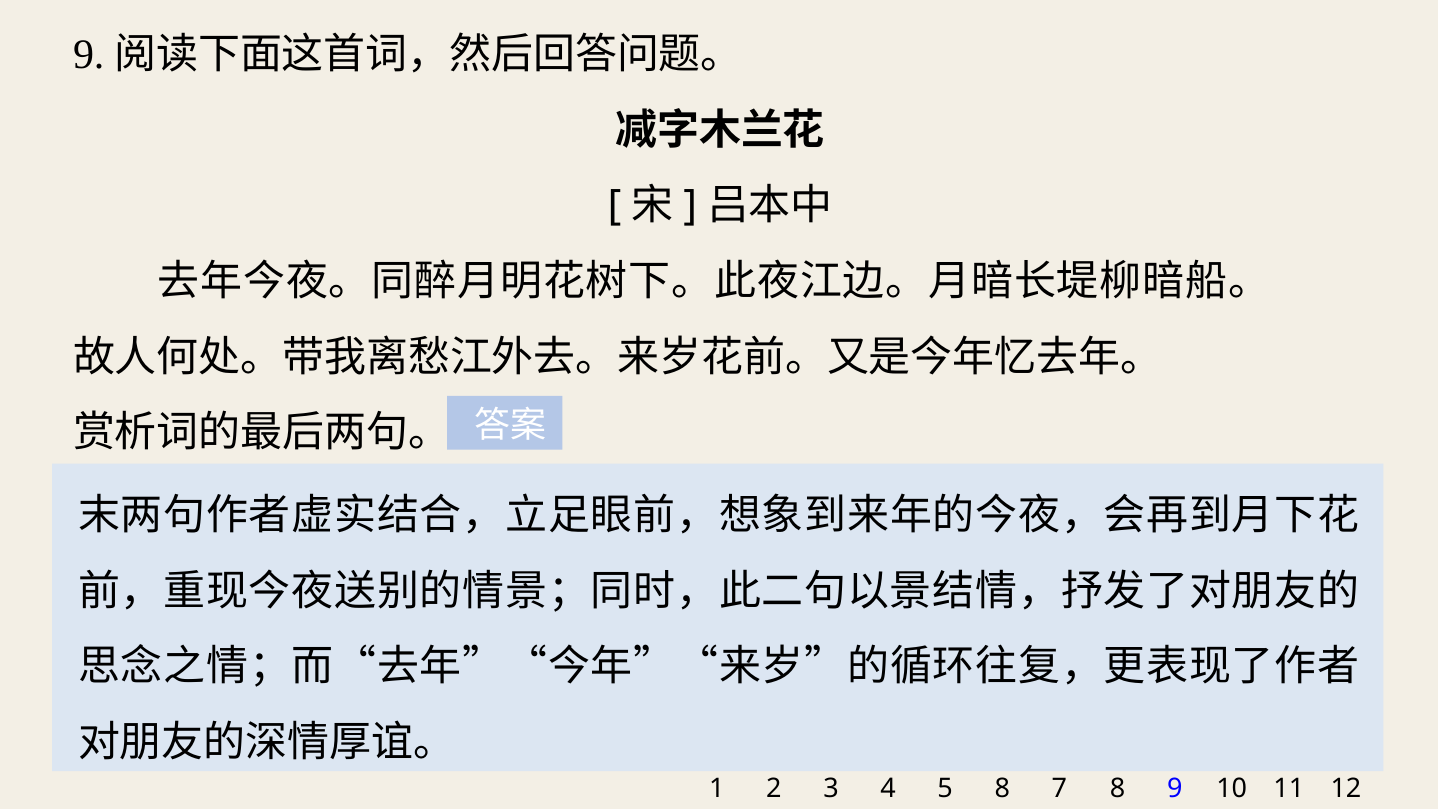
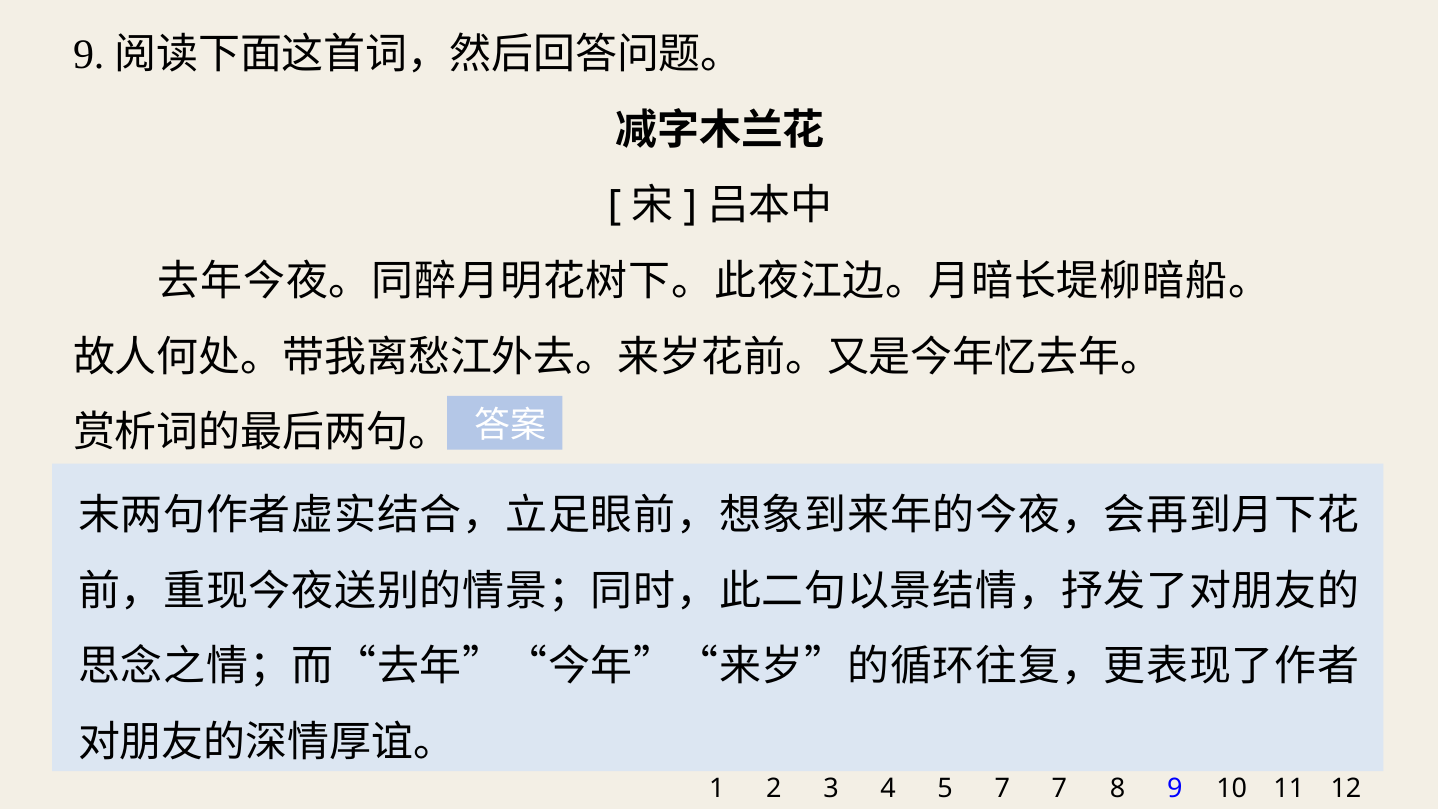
3 8: 8 -> 7
